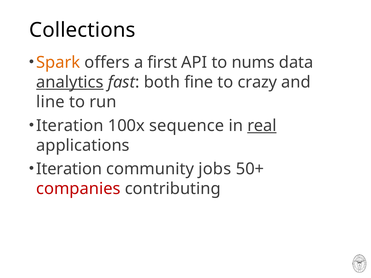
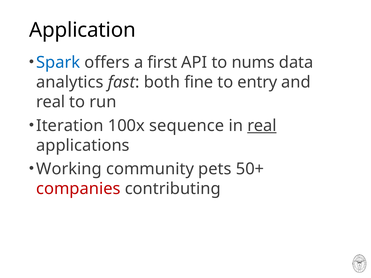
Collections: Collections -> Application
Spark colour: orange -> blue
analytics underline: present -> none
crazy: crazy -> entry
line at (50, 102): line -> real
Iteration at (69, 169): Iteration -> Working
jobs: jobs -> pets
